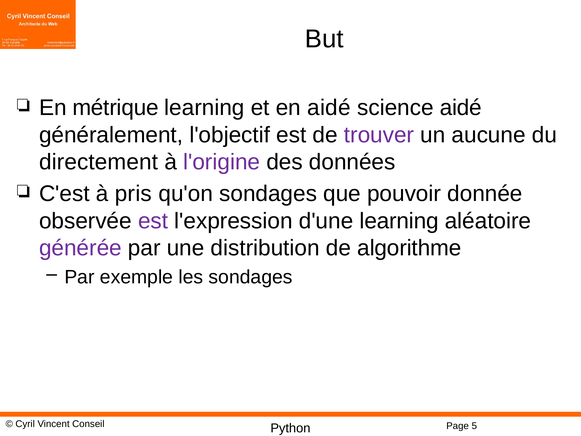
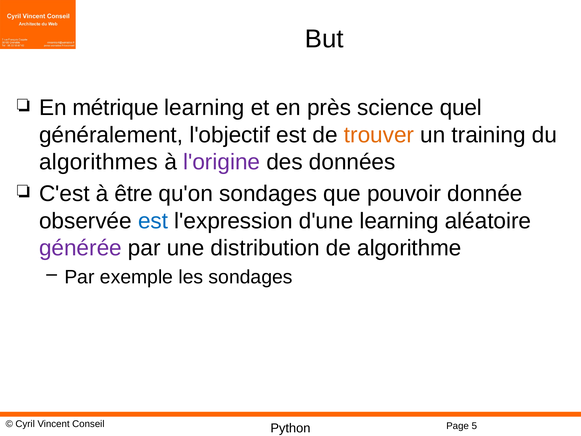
en aidé: aidé -> près
science aidé: aidé -> quel
trouver colour: purple -> orange
aucune: aucune -> training
directement: directement -> algorithmes
pris: pris -> être
est at (153, 221) colour: purple -> blue
